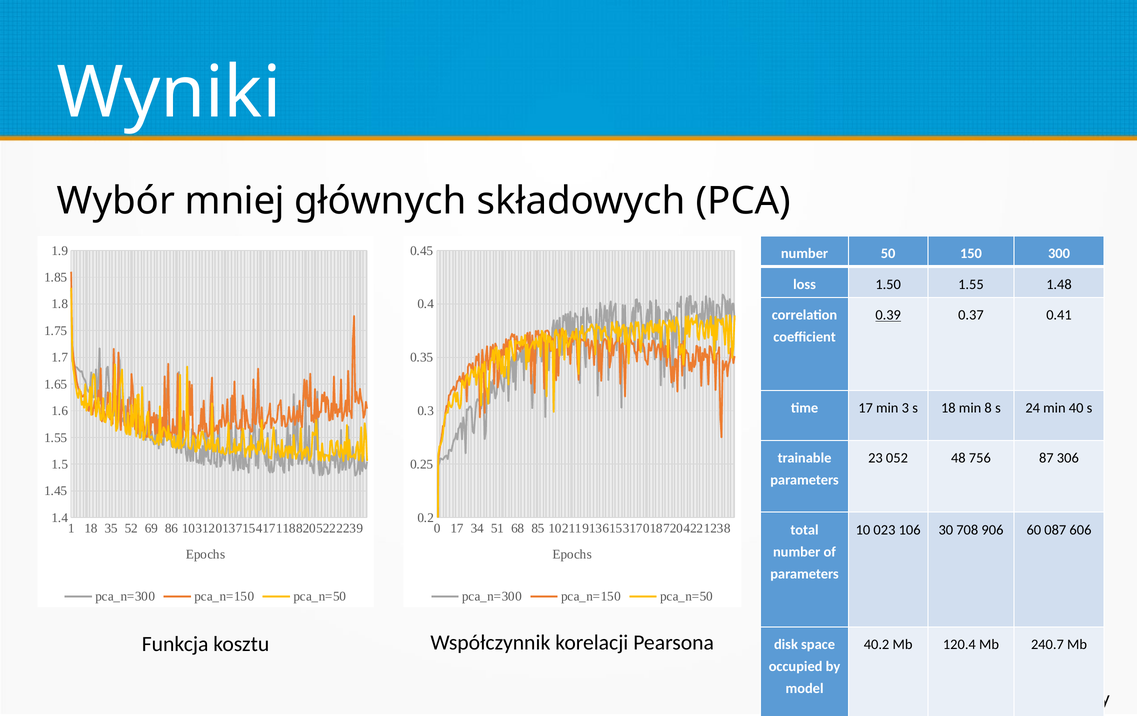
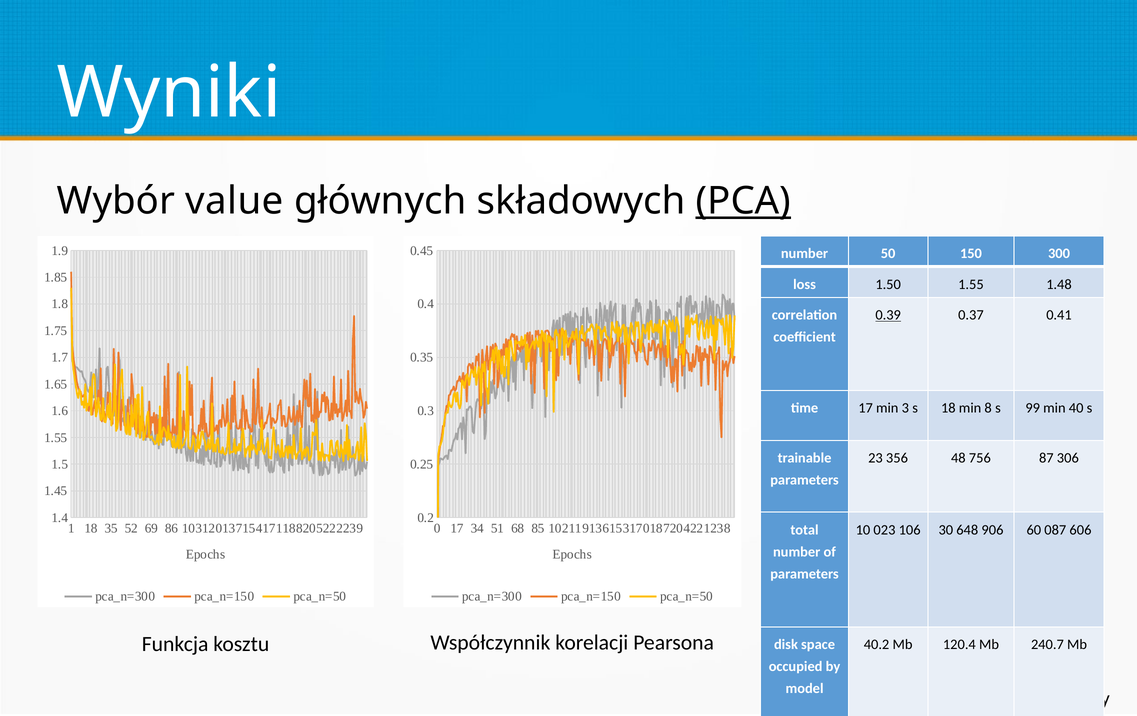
mniej: mniej -> value
PCA underline: none -> present
24: 24 -> 99
052: 052 -> 356
708: 708 -> 648
